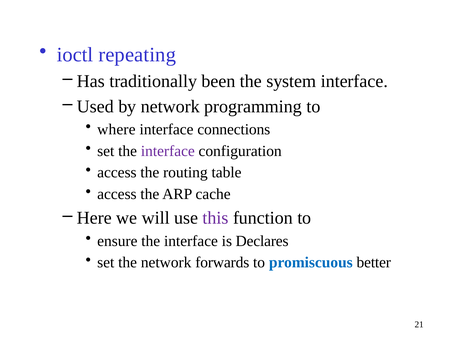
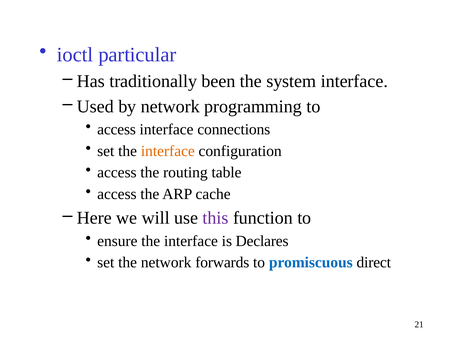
repeating: repeating -> particular
where at (116, 129): where -> access
interface at (168, 151) colour: purple -> orange
better: better -> direct
